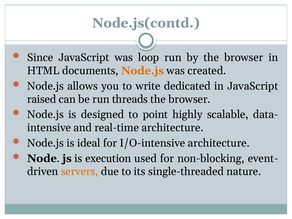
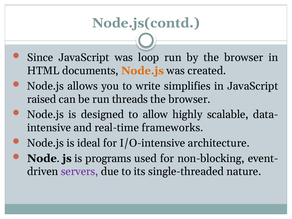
dedicated: dedicated -> simplifies
point: point -> allow
real-time architecture: architecture -> frameworks
execution: execution -> programs
servers colour: orange -> purple
